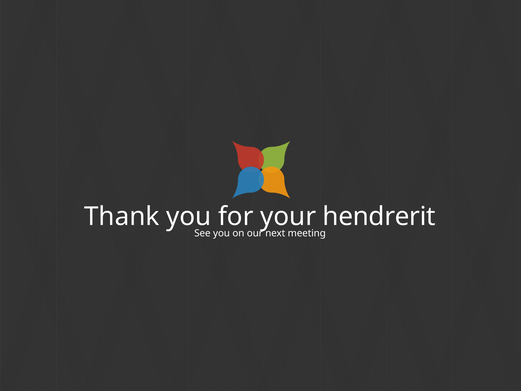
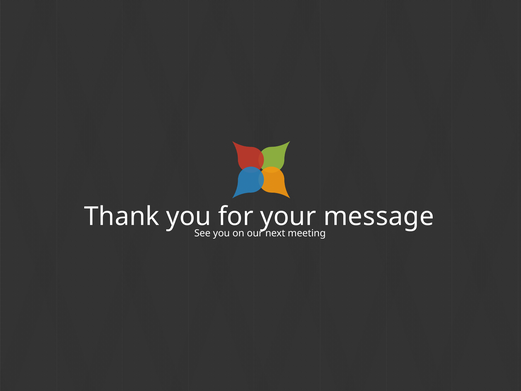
hendrerit: hendrerit -> message
